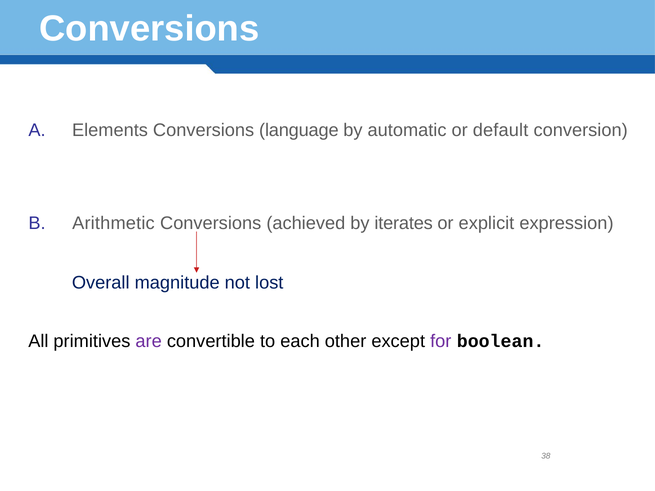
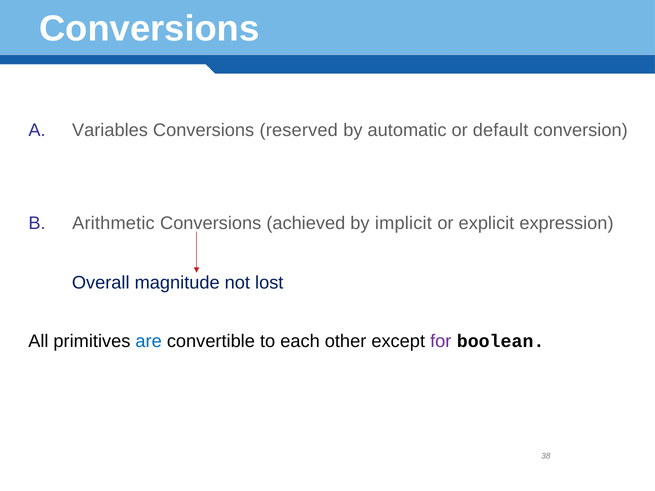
Elements: Elements -> Variables
language: language -> reserved
iterates: iterates -> implicit
are colour: purple -> blue
